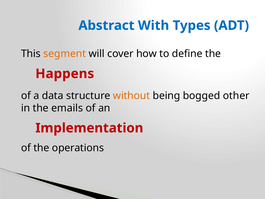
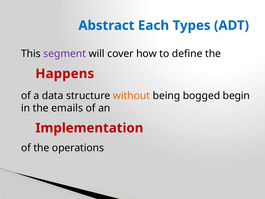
With: With -> Each
segment colour: orange -> purple
other: other -> begin
